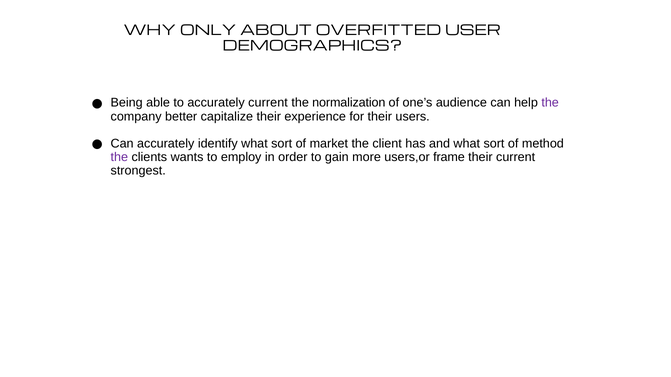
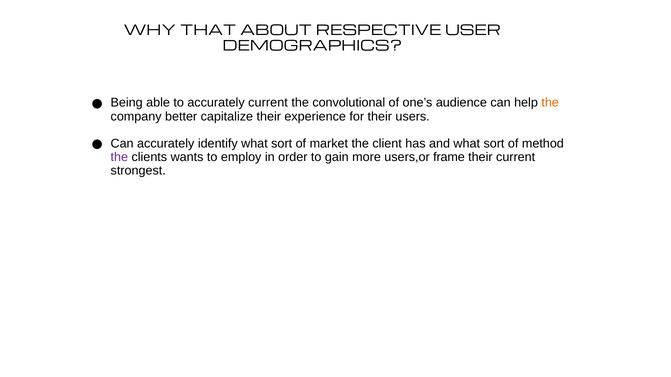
ONLY: ONLY -> THAT
OVERFITTED: OVERFITTED -> RESPECTIVE
normalization: normalization -> convolutional
the at (550, 103) colour: purple -> orange
